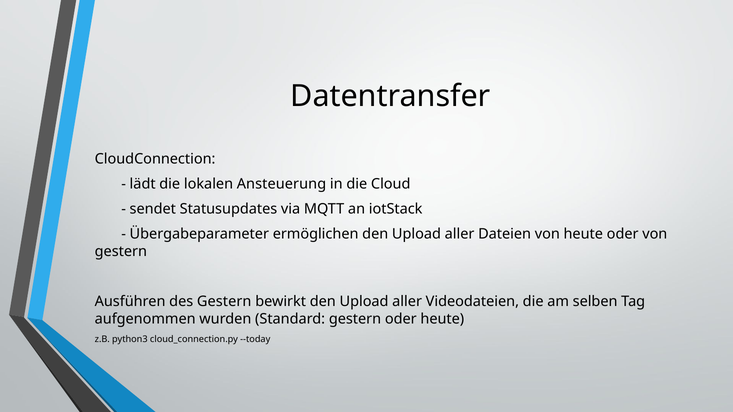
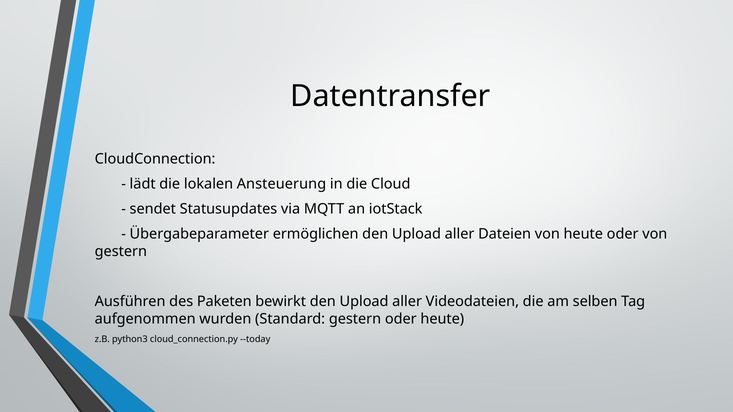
des Gestern: Gestern -> Paketen
